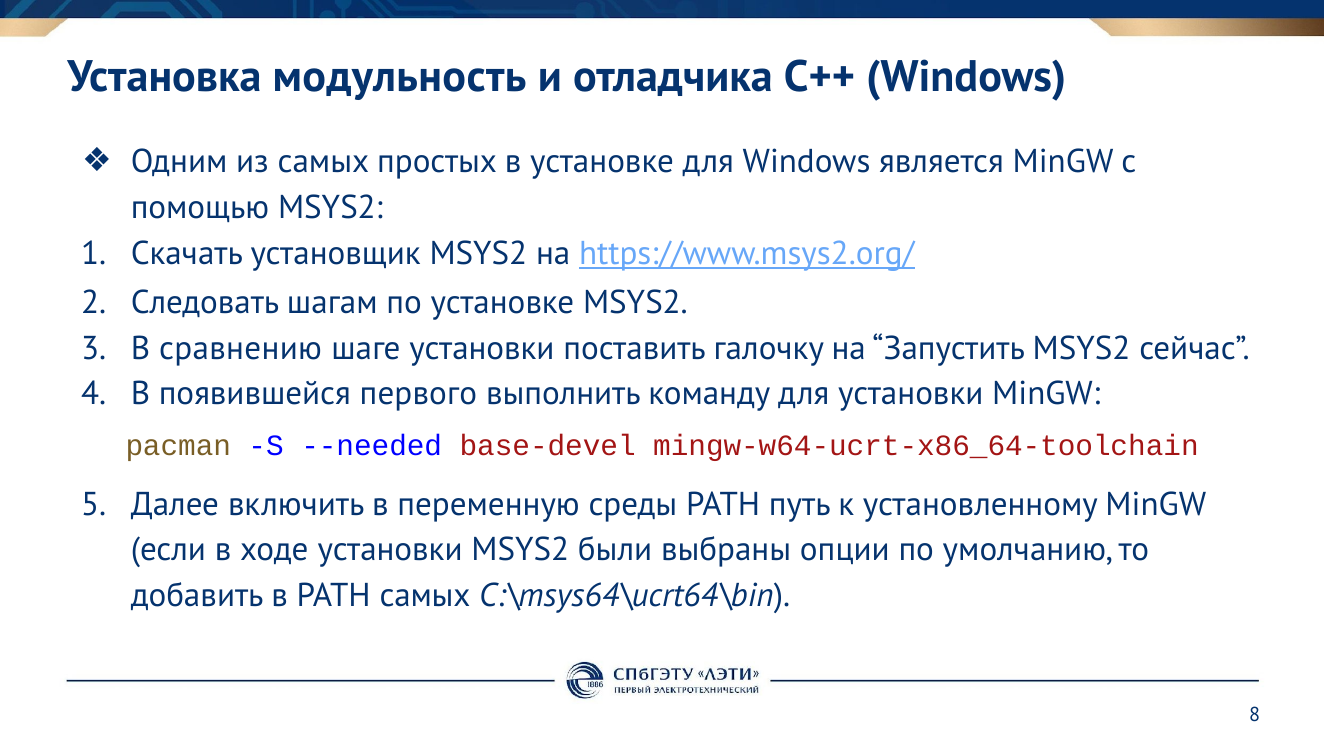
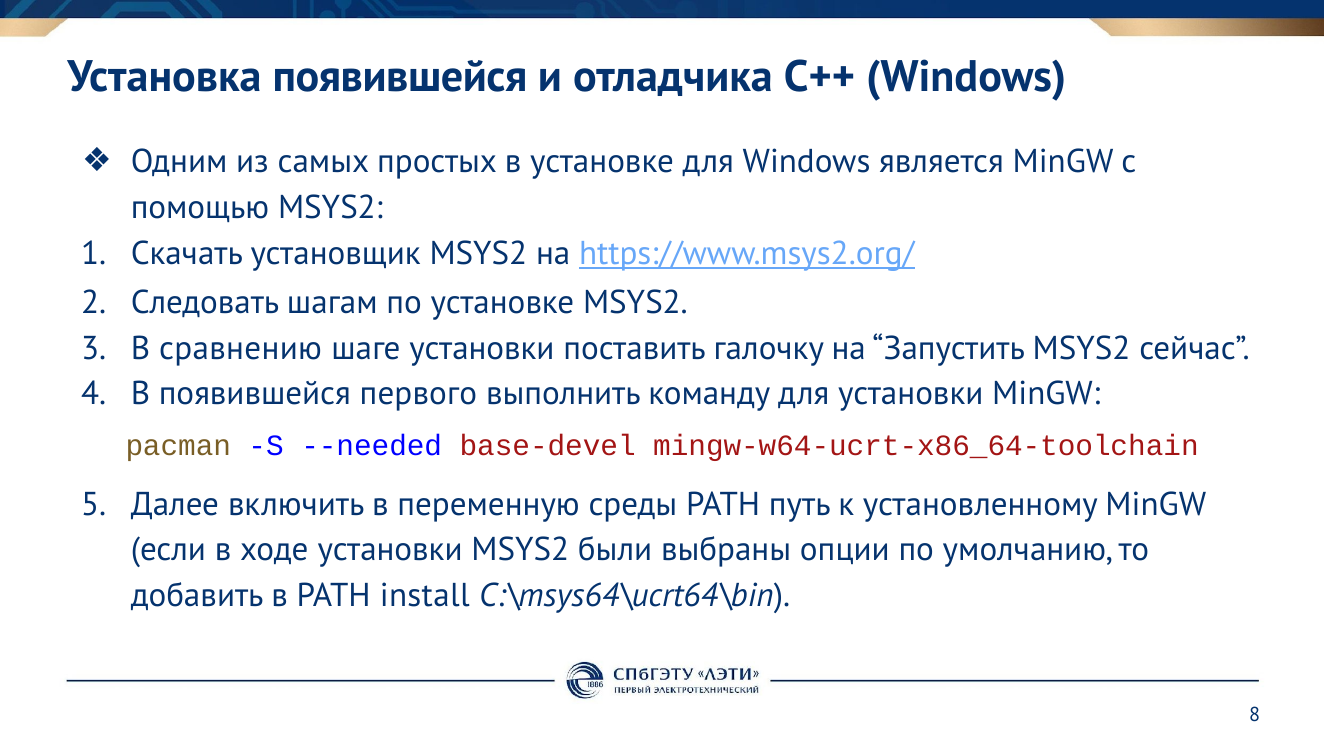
Установка модульность: модульность -> появившейся
PATH самых: самых -> install
